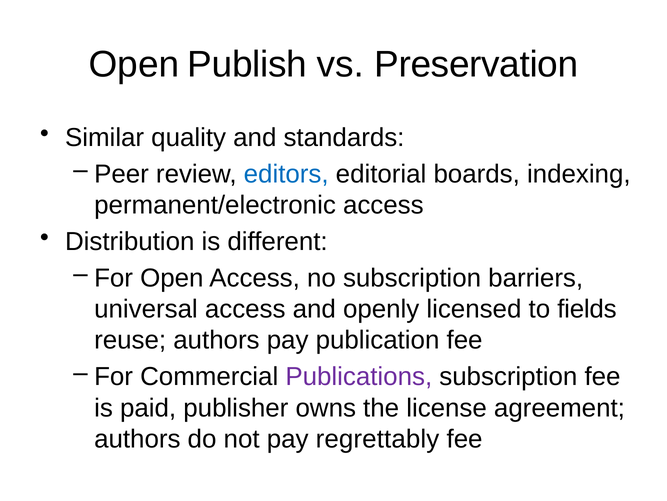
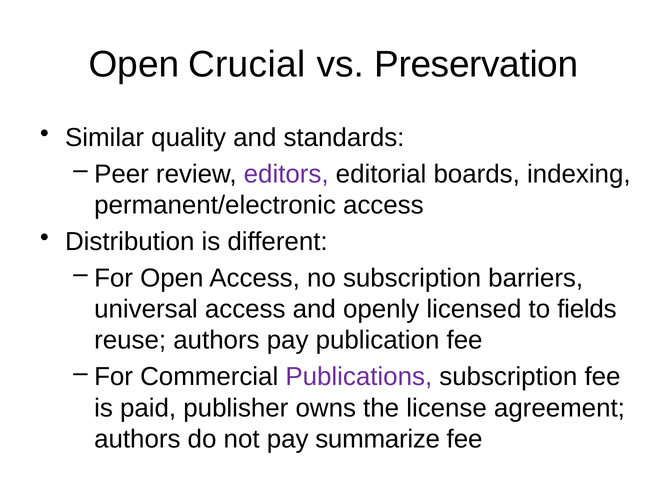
Publish: Publish -> Crucial
editors colour: blue -> purple
regrettably: regrettably -> summarize
